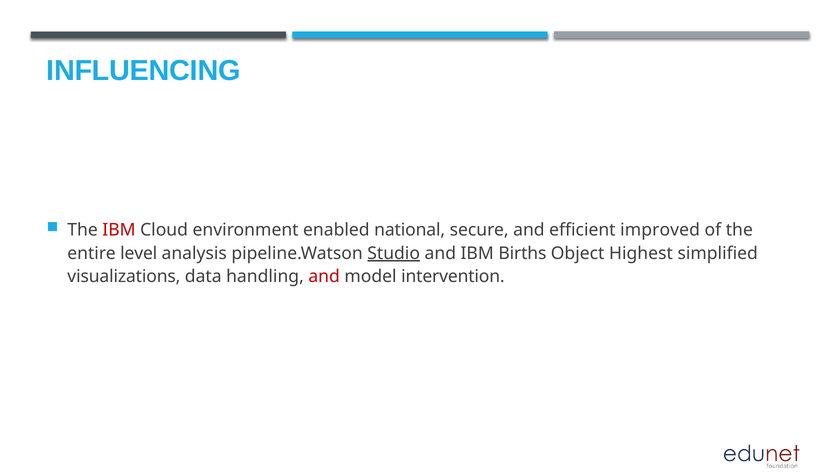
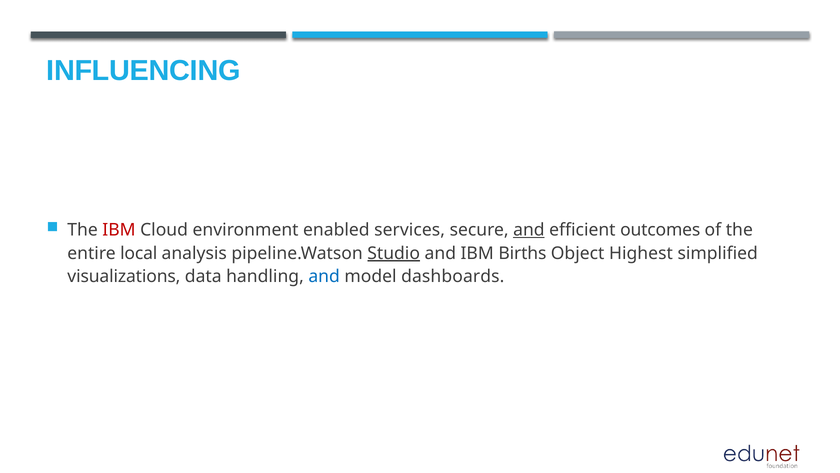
national: national -> services
and at (529, 230) underline: none -> present
improved: improved -> outcomes
level: level -> local
and at (324, 276) colour: red -> blue
intervention: intervention -> dashboards
